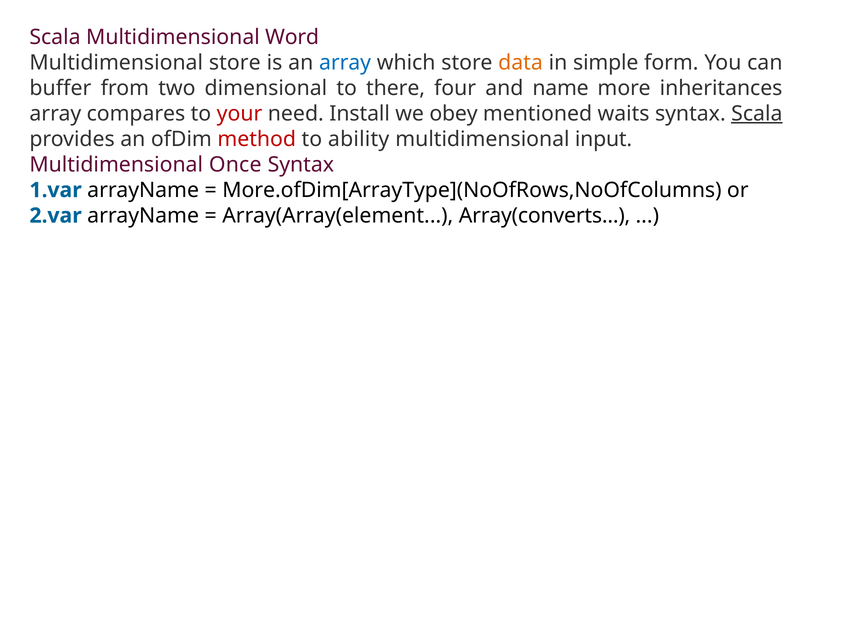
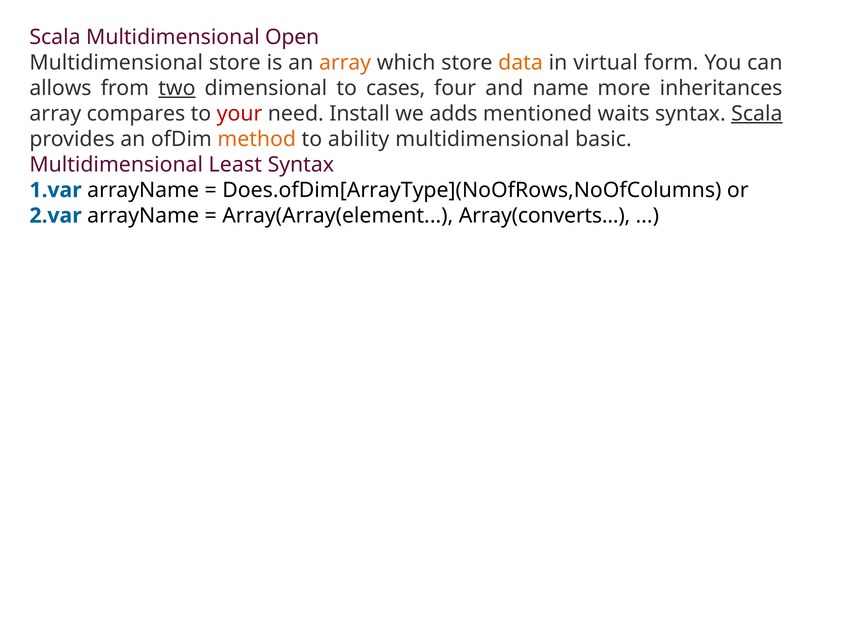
Word: Word -> Open
array at (345, 63) colour: blue -> orange
simple: simple -> virtual
buffer: buffer -> allows
two underline: none -> present
there: there -> cases
obey: obey -> adds
method colour: red -> orange
input: input -> basic
Once: Once -> Least
More.ofDim[ArrayType](NoOfRows,NoOfColumns: More.ofDim[ArrayType](NoOfRows,NoOfColumns -> Does.ofDim[ArrayType](NoOfRows,NoOfColumns
